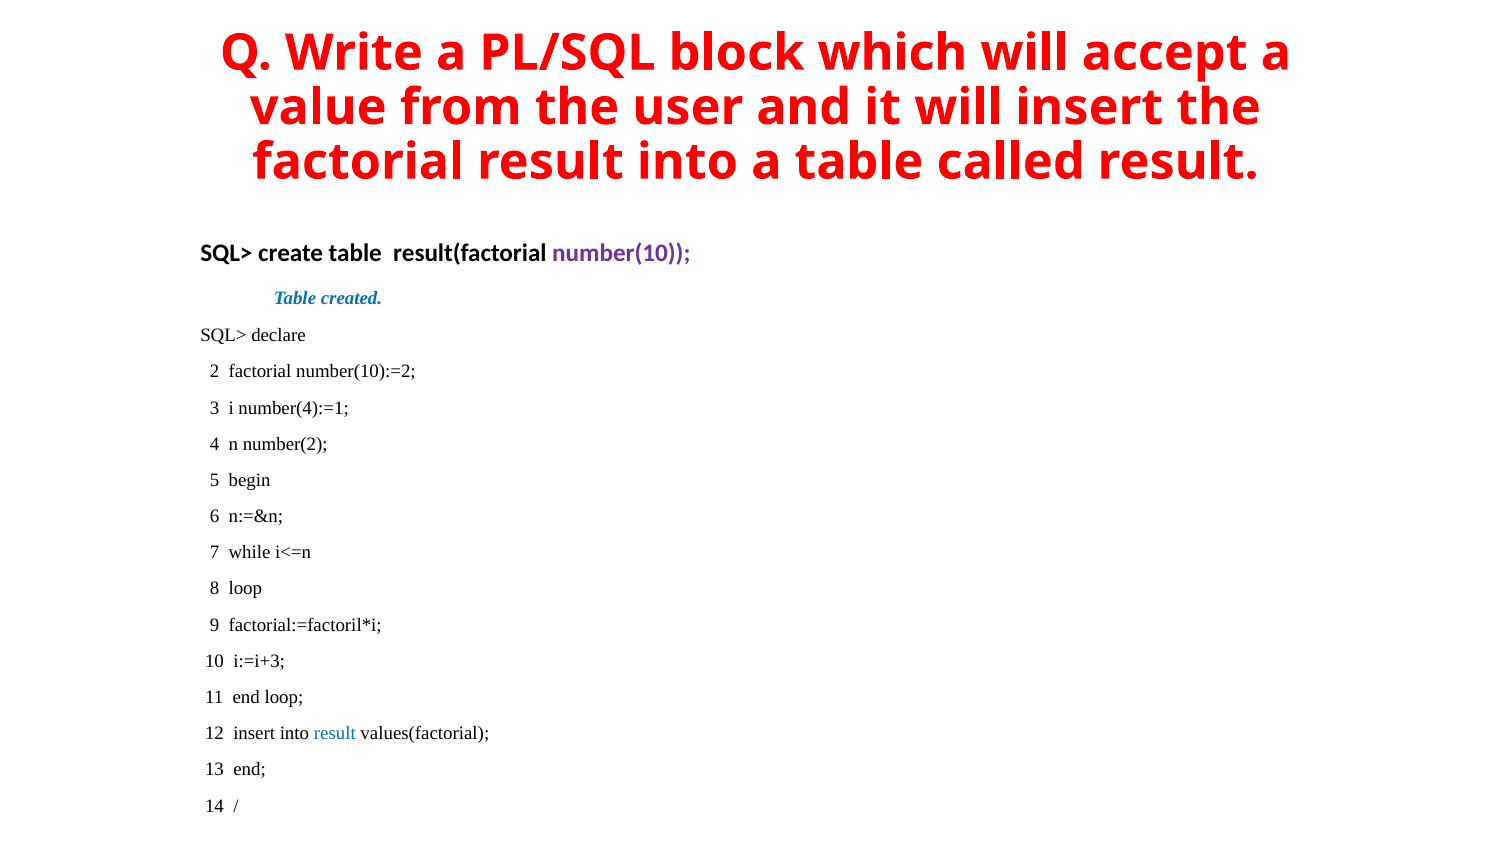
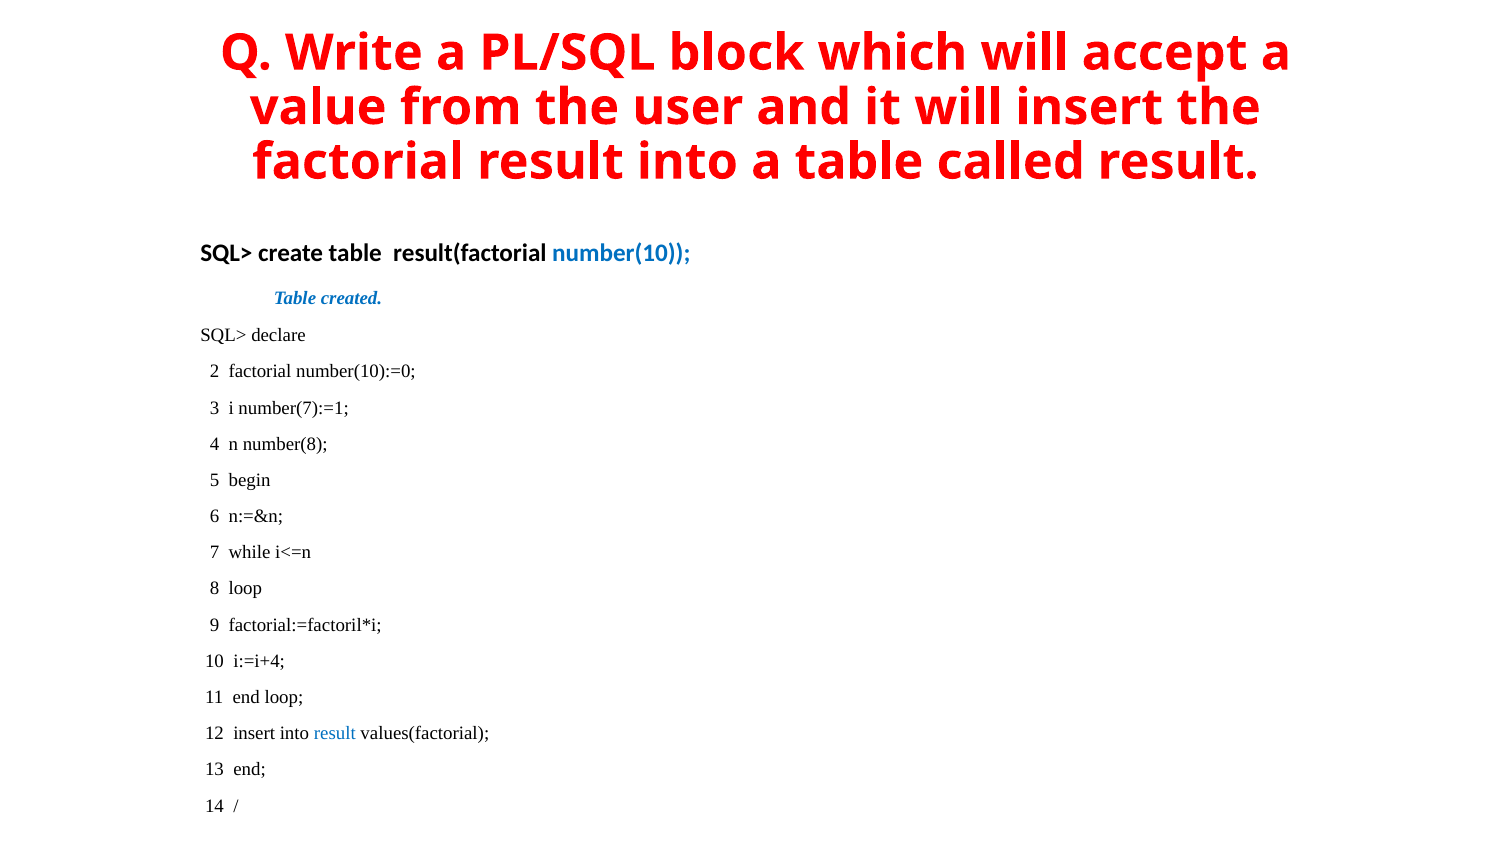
number(10 colour: purple -> blue
number(10):=2: number(10):=2 -> number(10):=0
number(4):=1: number(4):=1 -> number(7):=1
number(2: number(2 -> number(8
i:=i+3: i:=i+3 -> i:=i+4
